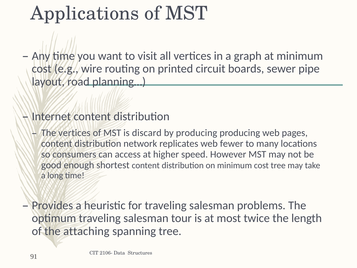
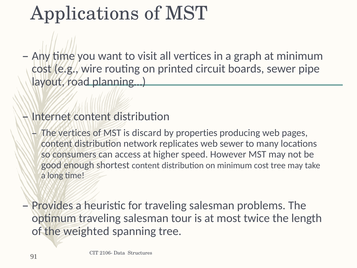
by producing: producing -> properties
web fewer: fewer -> sewer
attaching: attaching -> weighted
